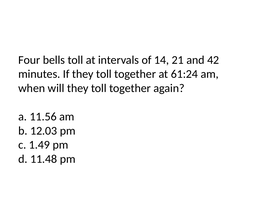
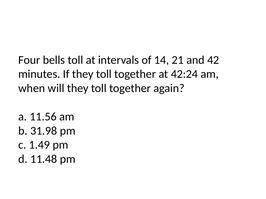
61:24: 61:24 -> 42:24
12.03: 12.03 -> 31.98
